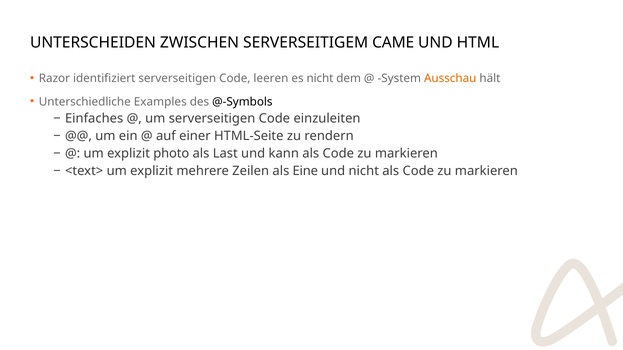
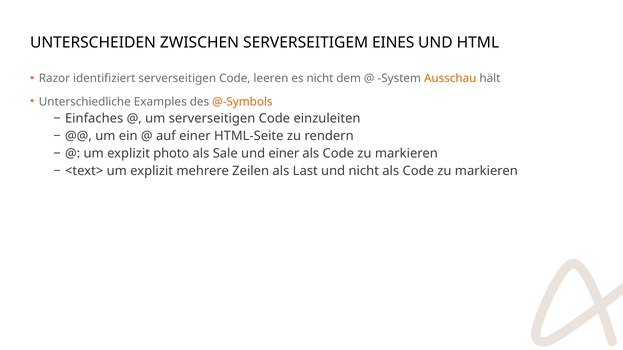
CAME: CAME -> EINES
@-Symbols colour: black -> orange
Last: Last -> Sale
und kann: kann -> einer
Eine: Eine -> Last
